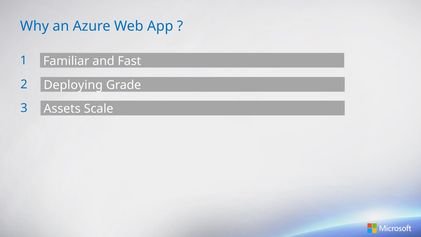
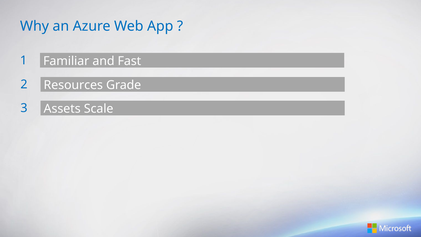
Deploying: Deploying -> Resources
